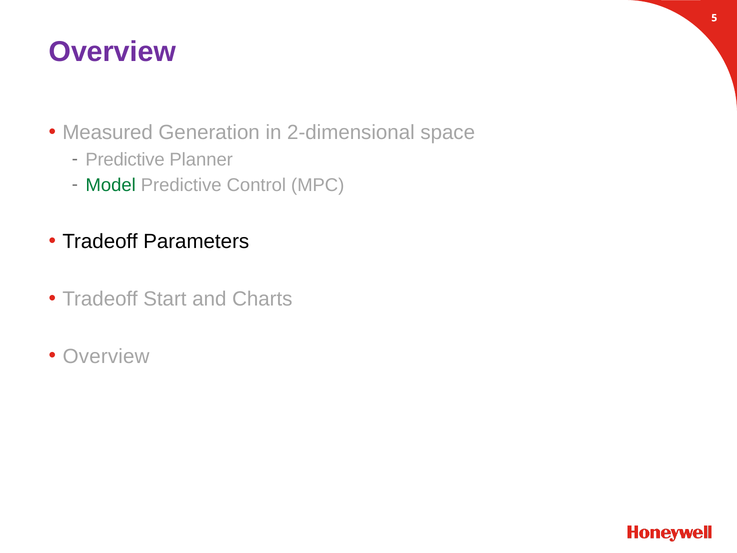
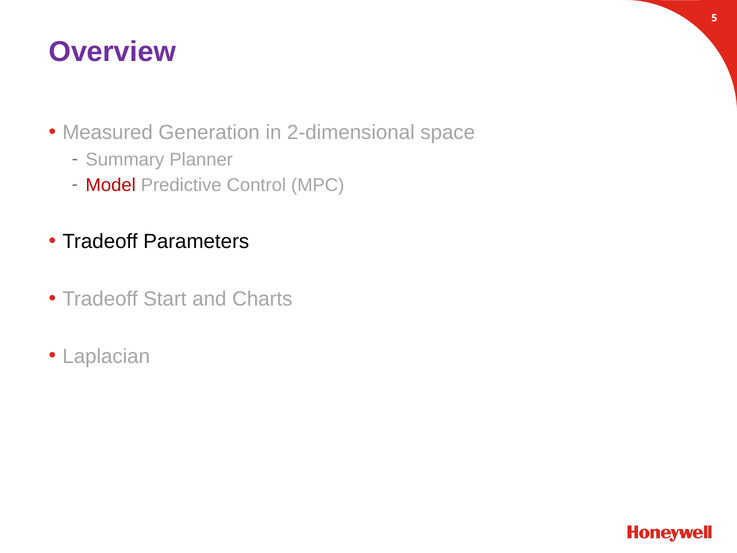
Predictive at (125, 160): Predictive -> Summary
Model colour: green -> red
Overview at (106, 356): Overview -> Laplacian
